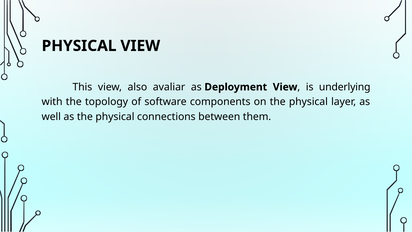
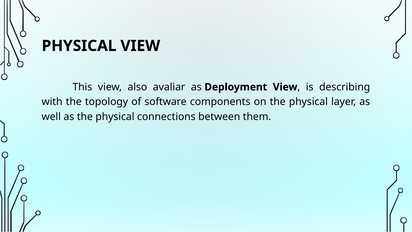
underlying: underlying -> describing
